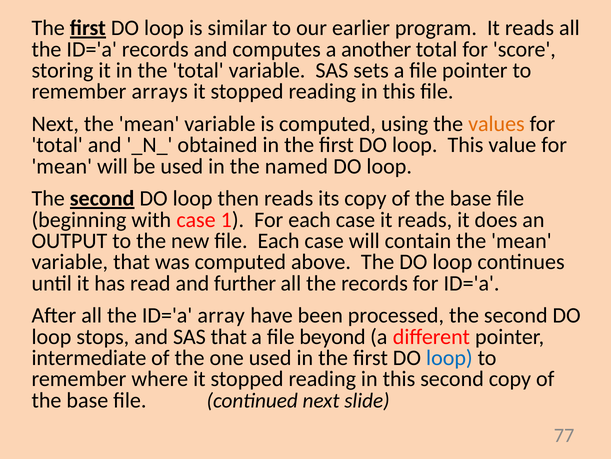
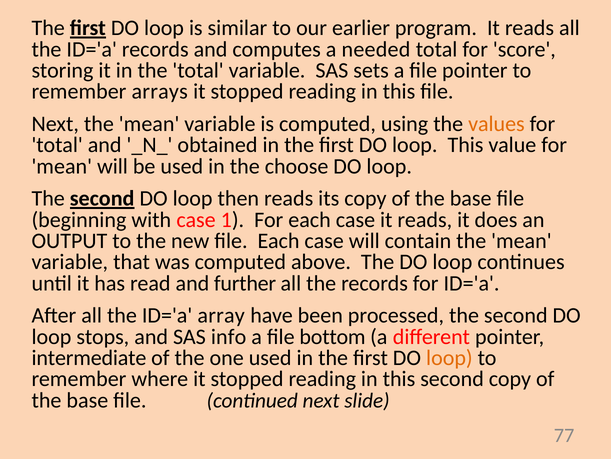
another: another -> needed
named: named -> choose
SAS that: that -> info
beyond: beyond -> bottom
loop at (449, 357) colour: blue -> orange
